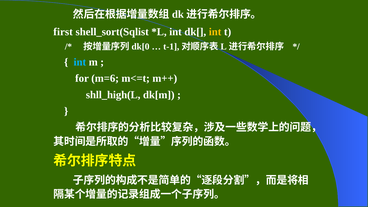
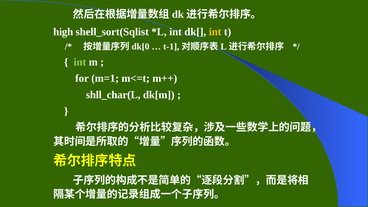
first: first -> high
int at (80, 62) colour: light blue -> light green
m=6: m=6 -> m=1
shll_high(L: shll_high(L -> shll_char(L
